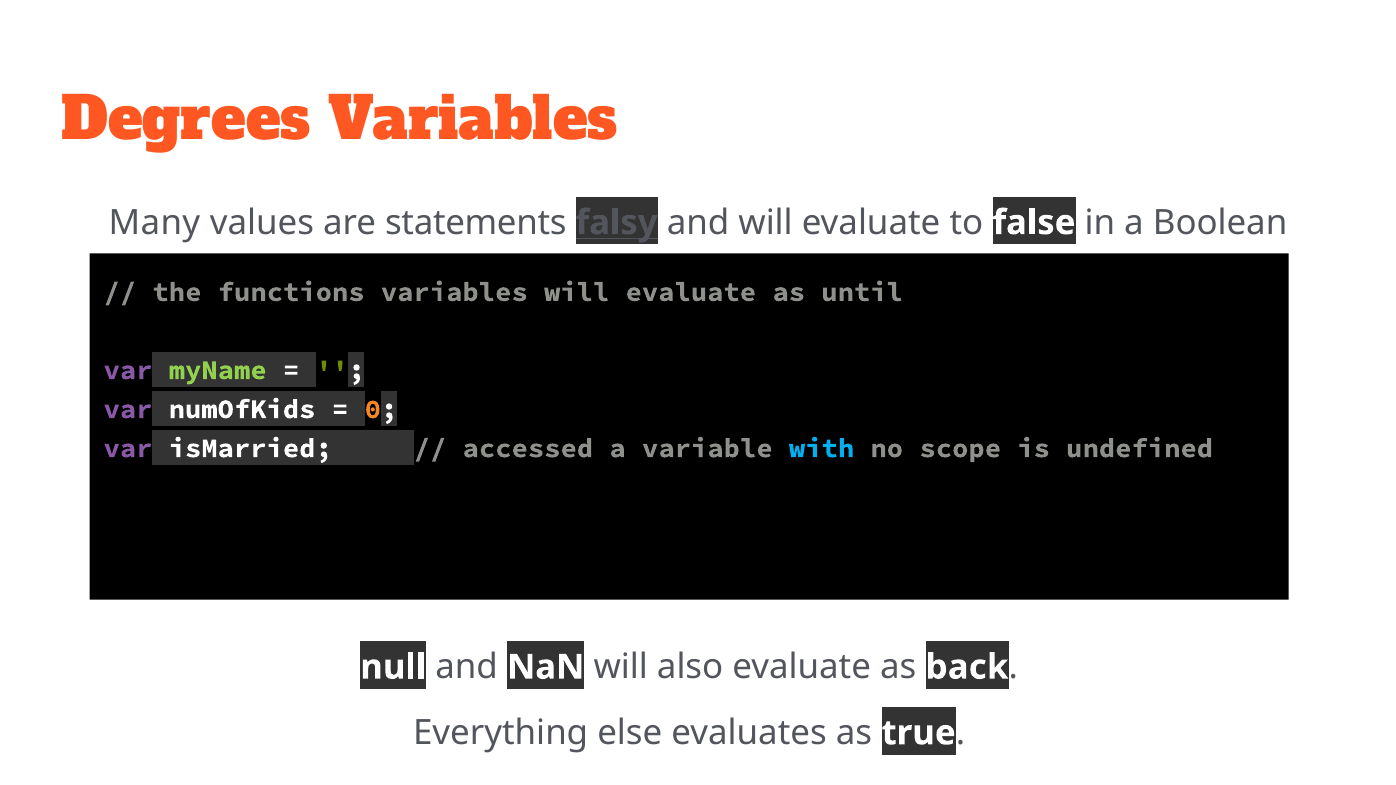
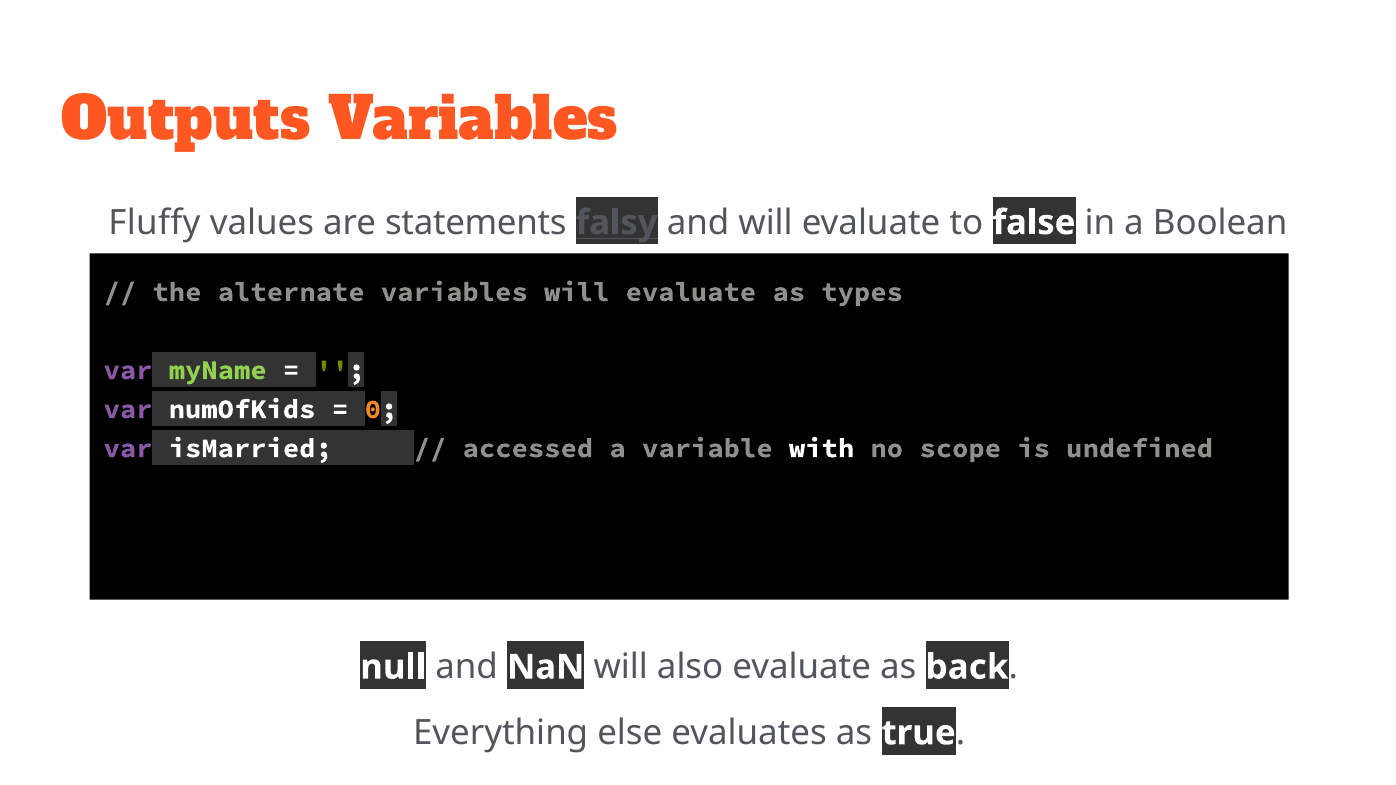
Degrees: Degrees -> Outputs
Many: Many -> Fluffy
functions: functions -> alternate
until: until -> types
with colour: light blue -> white
